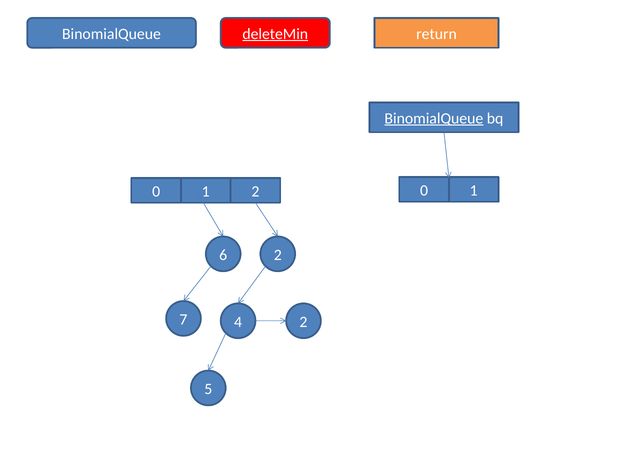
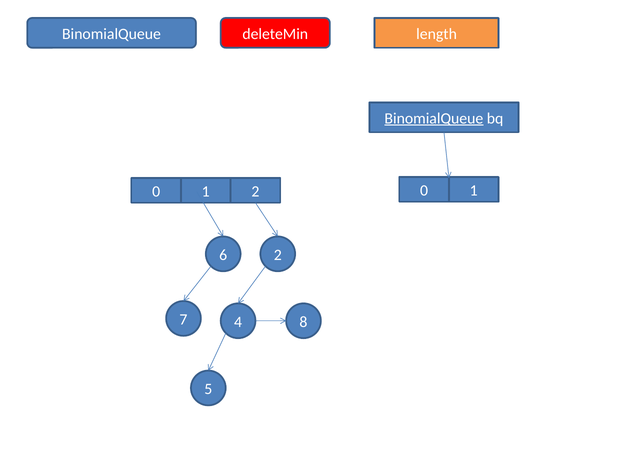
deleteMin underline: present -> none
return: return -> length
4 2: 2 -> 8
